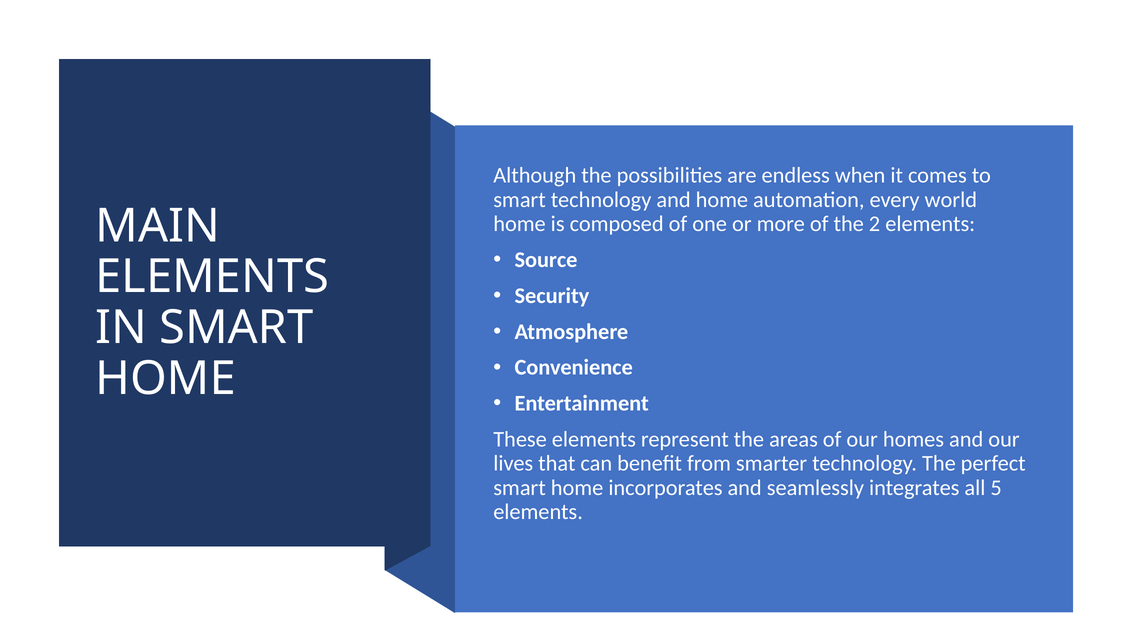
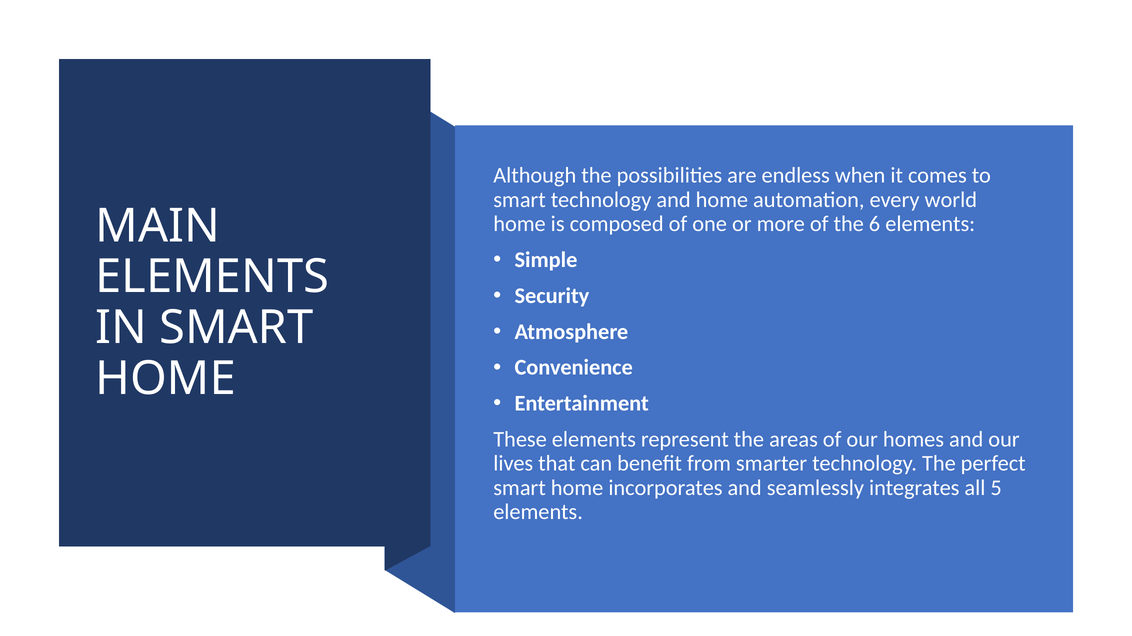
2: 2 -> 6
Source: Source -> Simple
